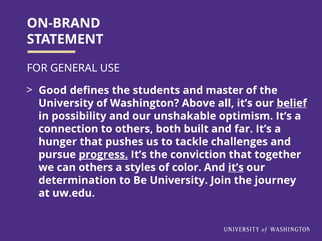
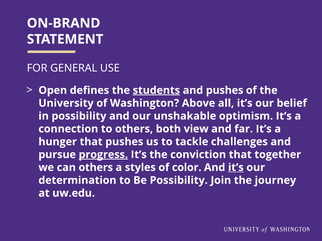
Good: Good -> Open
students underline: none -> present
and master: master -> pushes
belief underline: present -> none
built: built -> view
Be University: University -> Possibility
